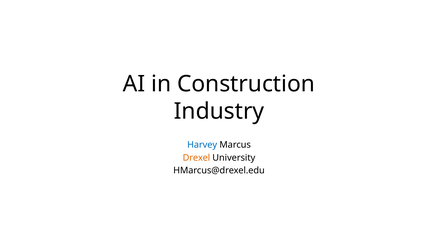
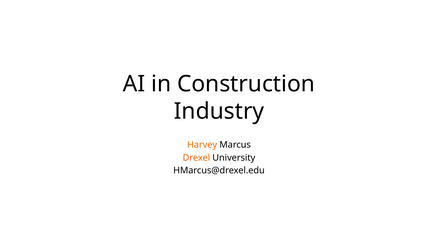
Harvey colour: blue -> orange
